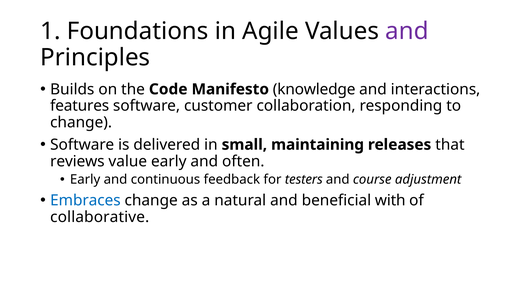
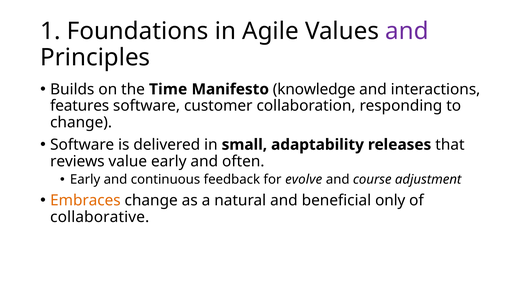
Code: Code -> Time
maintaining: maintaining -> adaptability
testers: testers -> evolve
Embraces colour: blue -> orange
with: with -> only
